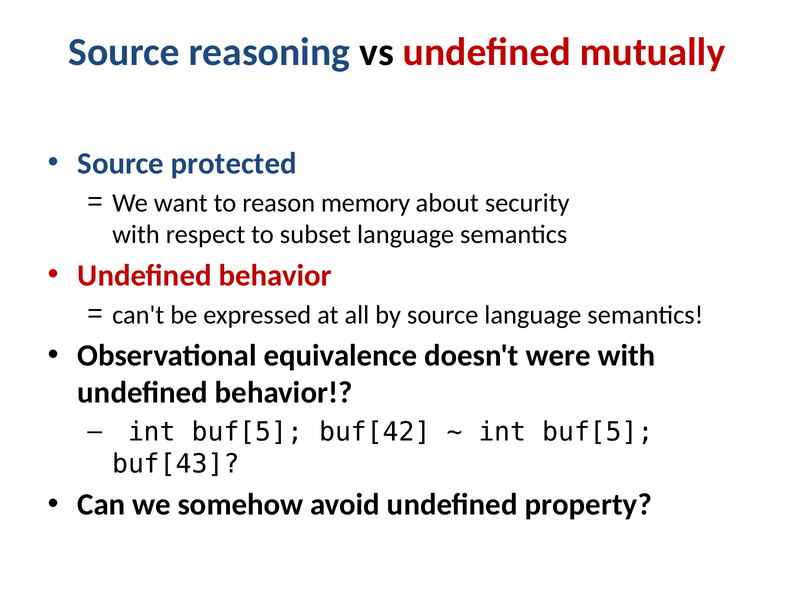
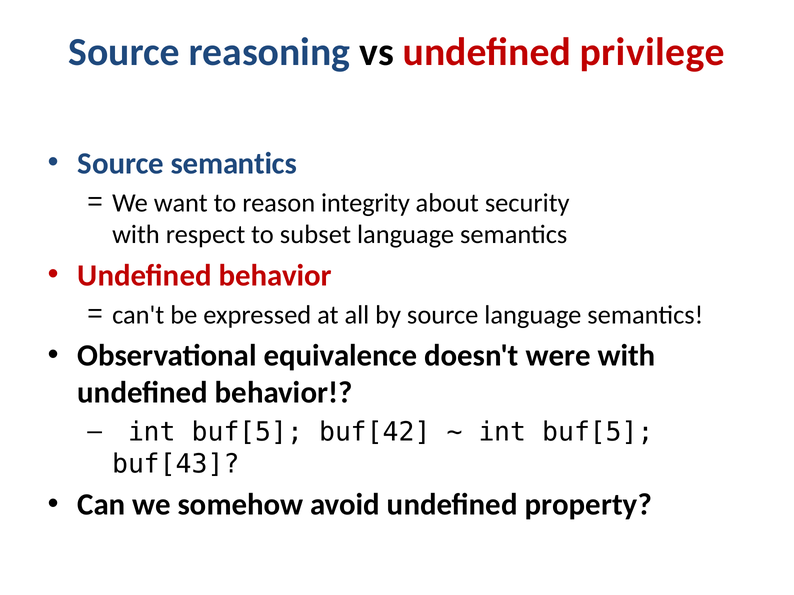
mutually: mutually -> privilege
Source protected: protected -> semantics
memory: memory -> integrity
